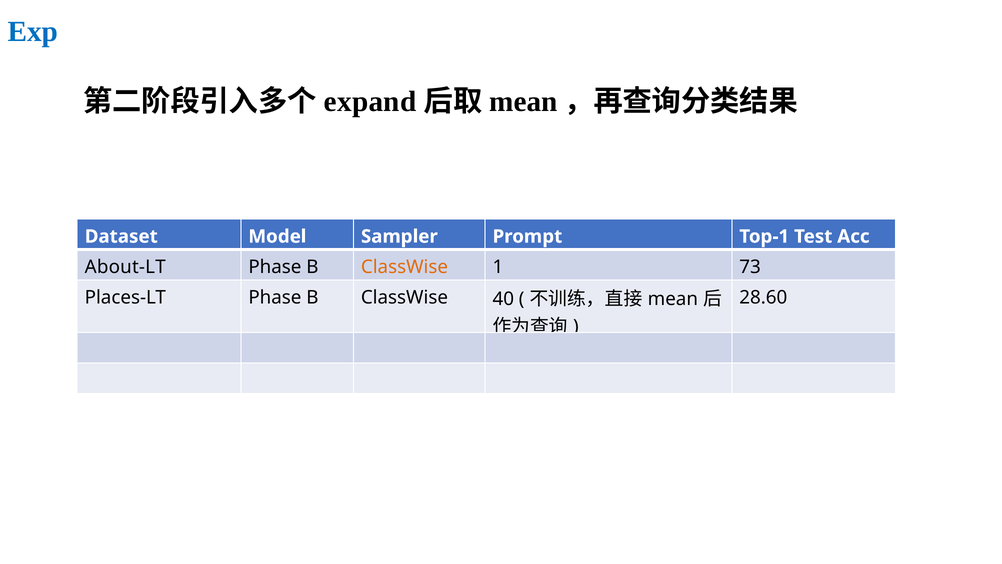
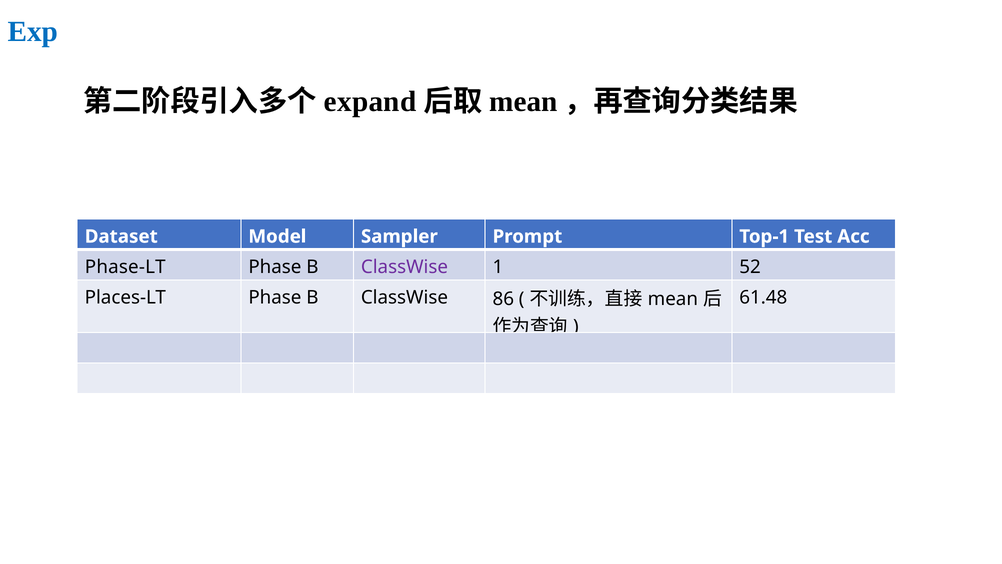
About-LT: About-LT -> Phase-LT
ClassWise at (404, 267) colour: orange -> purple
73: 73 -> 52
40: 40 -> 86
28.60: 28.60 -> 61.48
